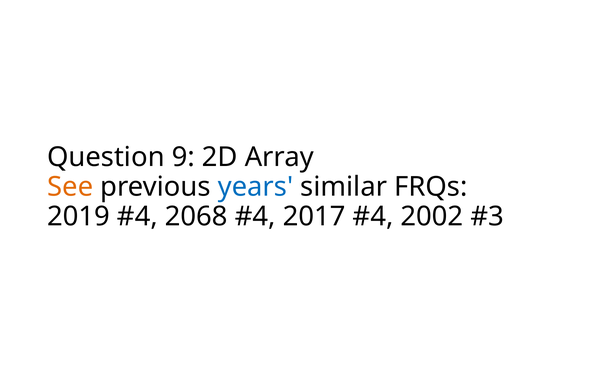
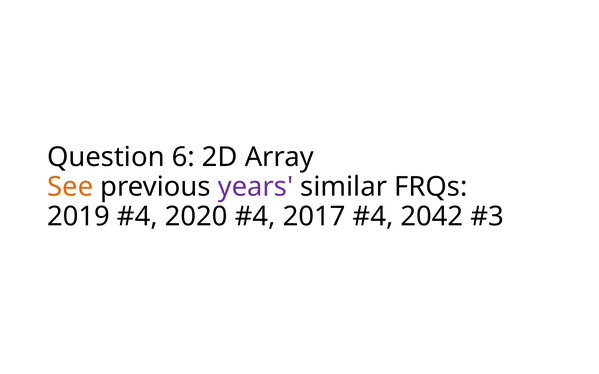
9: 9 -> 6
years colour: blue -> purple
2068: 2068 -> 2020
2002: 2002 -> 2042
